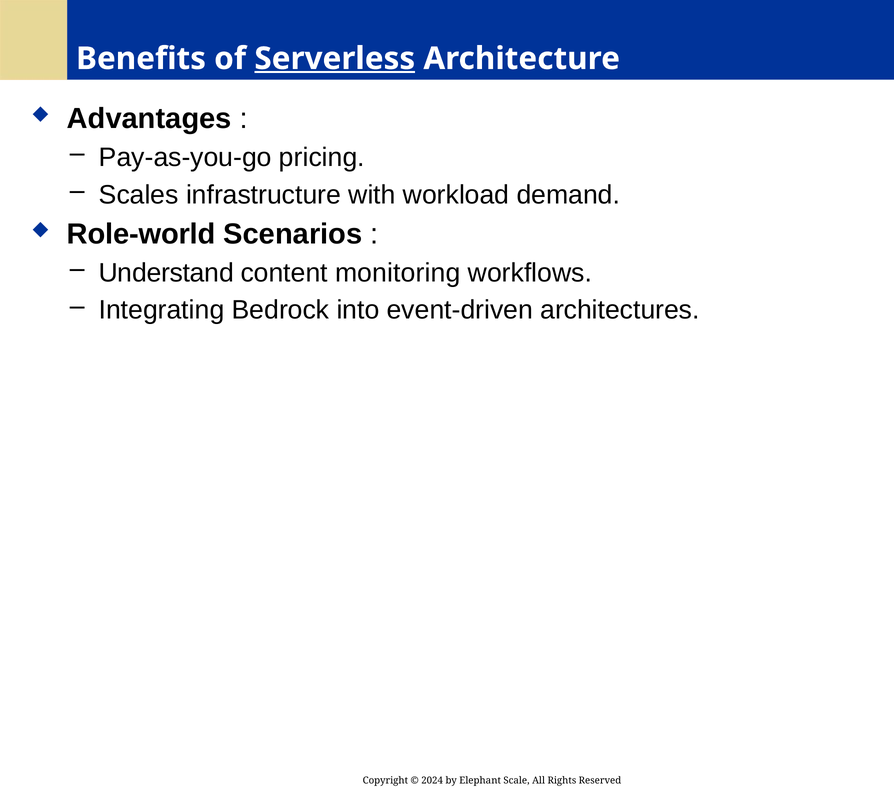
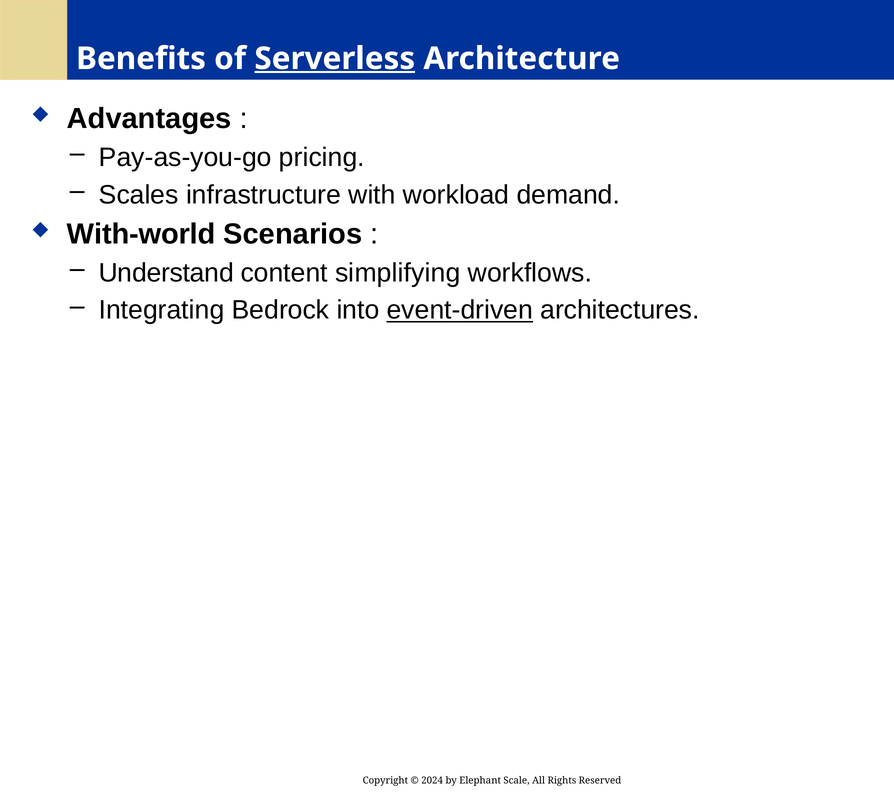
Role-world: Role-world -> With-world
monitoring: monitoring -> simplifying
event-driven underline: none -> present
